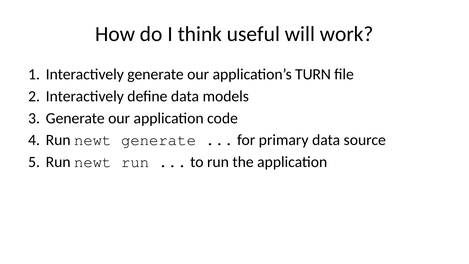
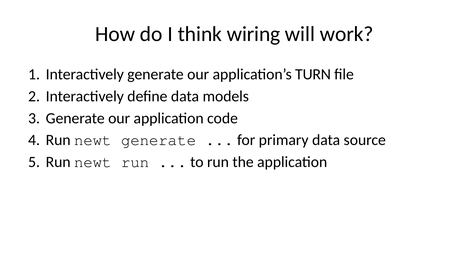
useful: useful -> wiring
